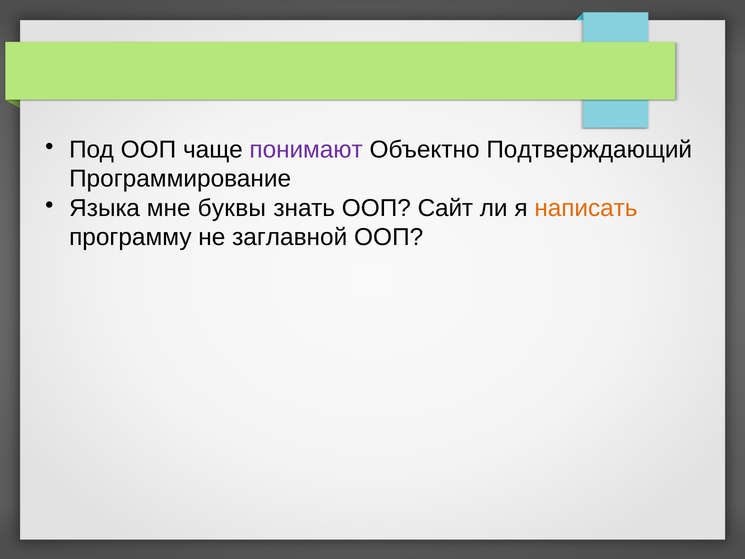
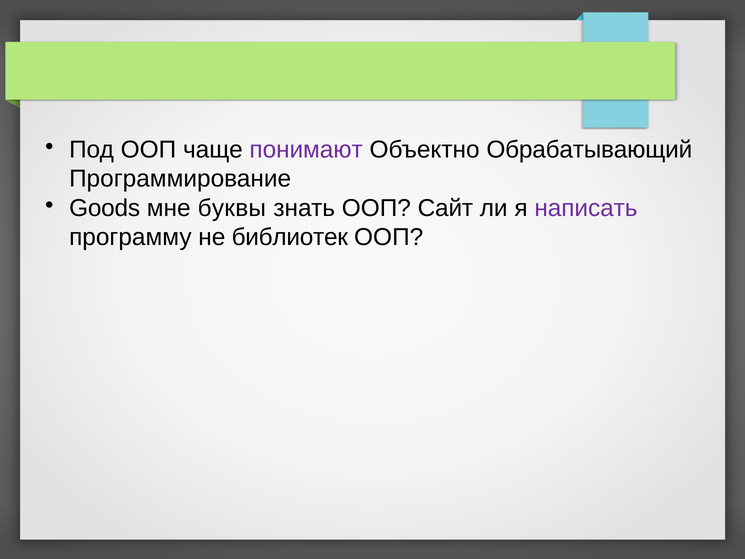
Подтверждающий: Подтверждающий -> Обрабатывающий
Языка: Языка -> Goods
написать colour: orange -> purple
заглавной: заглавной -> библиотек
